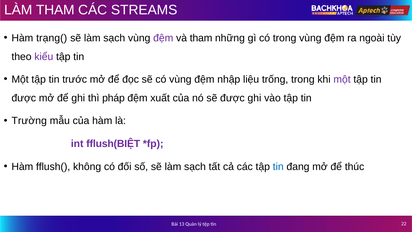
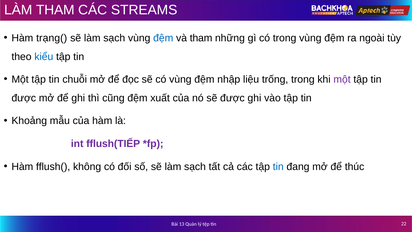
đệm at (163, 38) colour: purple -> blue
kiểu colour: purple -> blue
trước: trước -> chuỗi
pháp: pháp -> cũng
Trường: Trường -> Khoảng
fflush(BIỆT: fflush(BIỆT -> fflush(TIẾP
